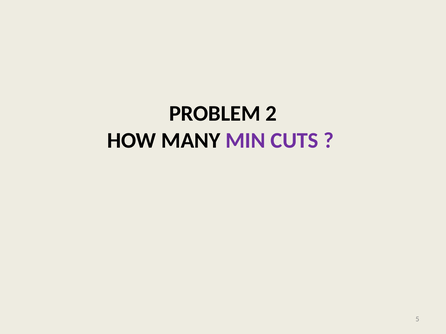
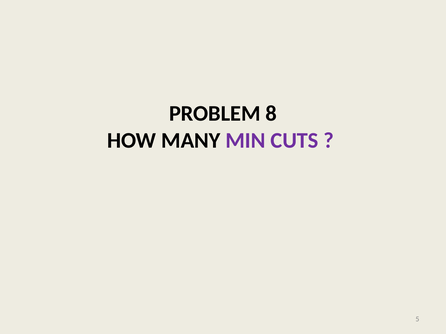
2: 2 -> 8
